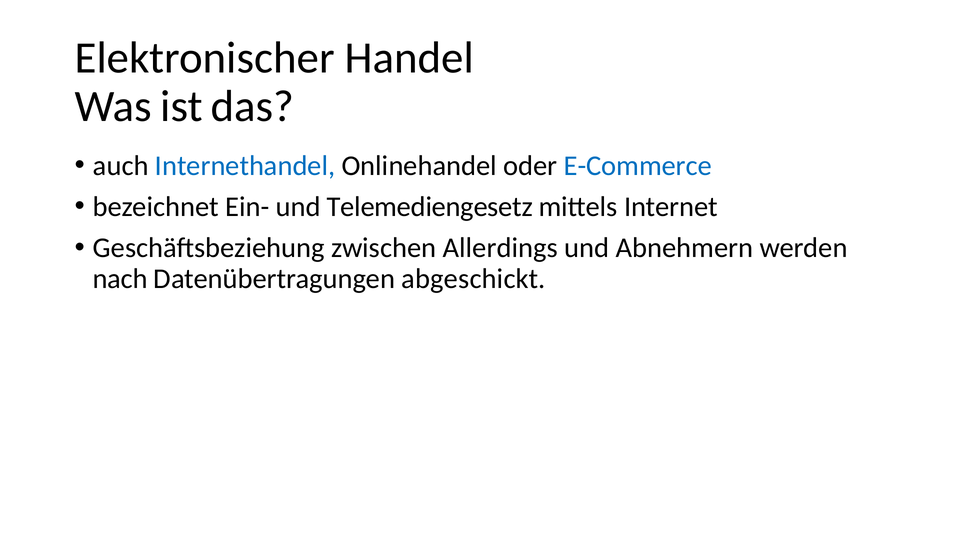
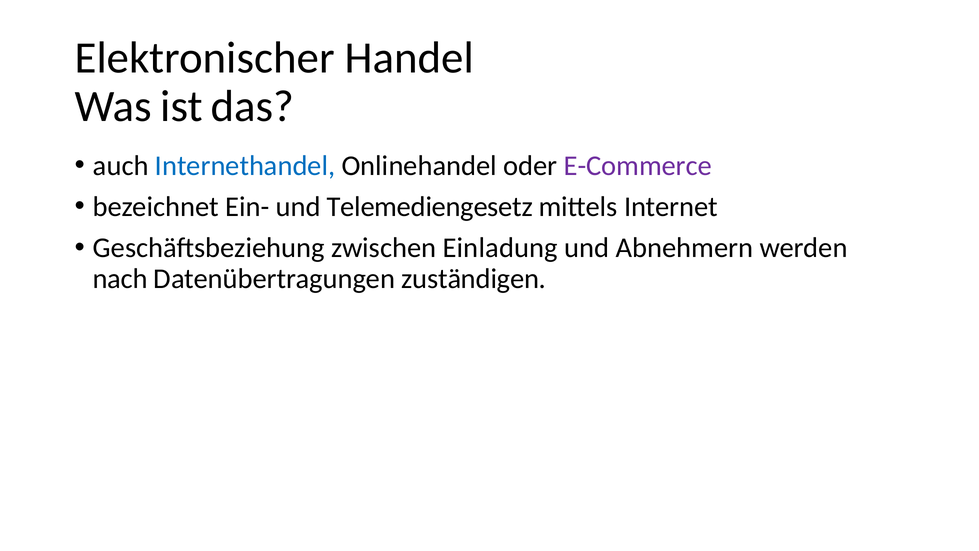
E-Commerce colour: blue -> purple
Allerdings: Allerdings -> Einladung
abgeschickt: abgeschickt -> zuständigen
